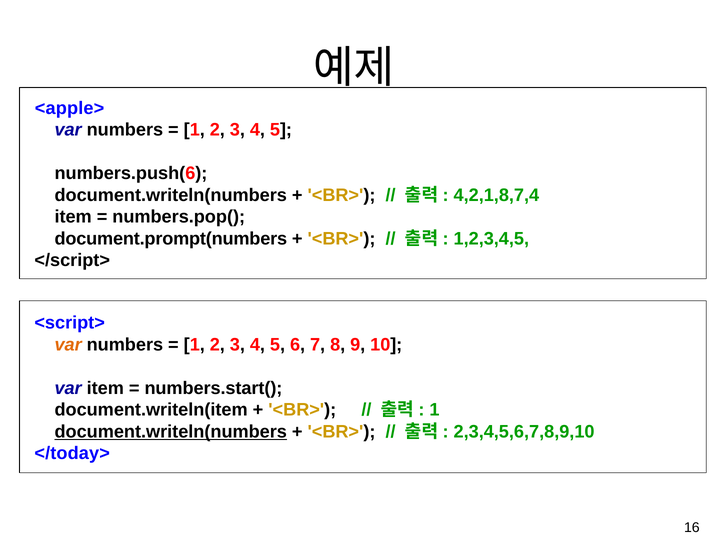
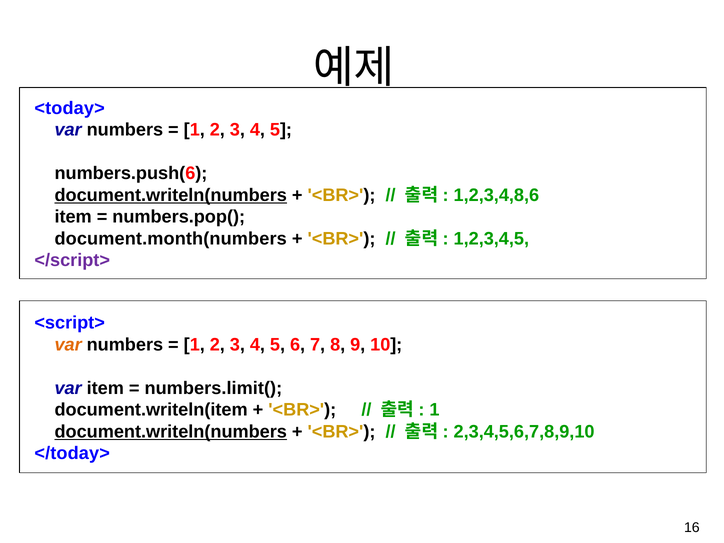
<apple>: <apple> -> <today>
document.writeln(numbers at (171, 195) underline: none -> present
4,2,1,8,7,4: 4,2,1,8,7,4 -> 1,2,3,4,8,6
document.prompt(numbers: document.prompt(numbers -> document.month(numbers
</script> colour: black -> purple
numbers.start(: numbers.start( -> numbers.limit(
